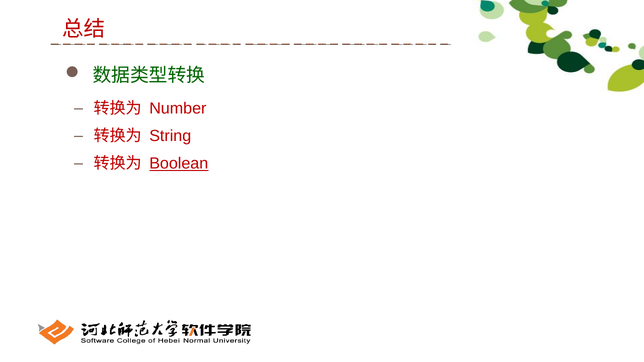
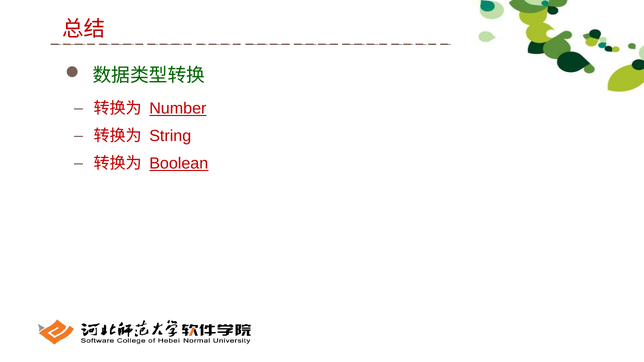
Number underline: none -> present
